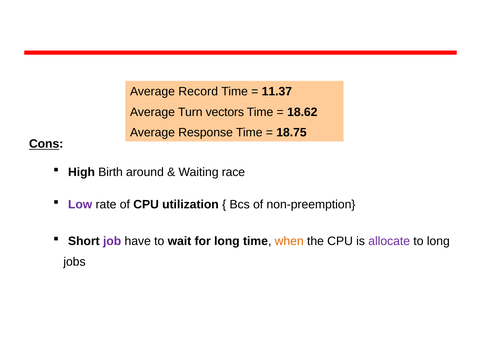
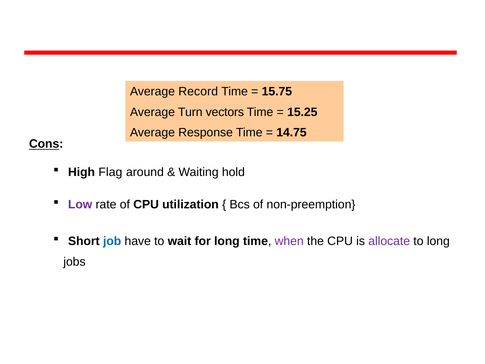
11.37: 11.37 -> 15.75
18.62: 18.62 -> 15.25
18.75: 18.75 -> 14.75
Birth: Birth -> Flag
race: race -> hold
job colour: purple -> blue
when colour: orange -> purple
